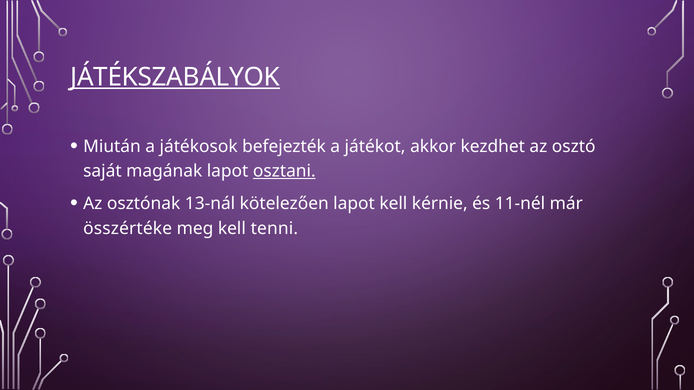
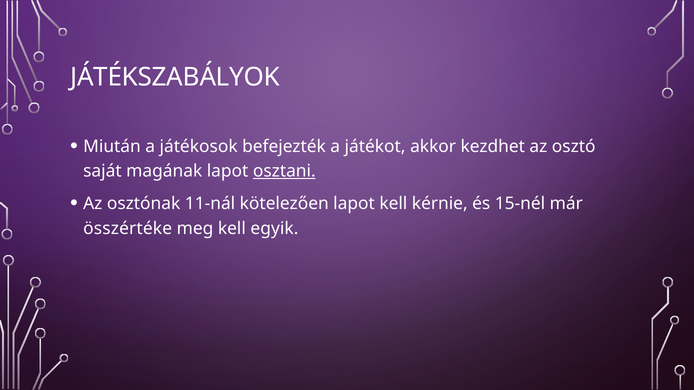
JÁTÉKSZABÁLYOK underline: present -> none
13-nál: 13-nál -> 11-nál
11-nél: 11-nél -> 15-nél
tenni: tenni -> egyik
